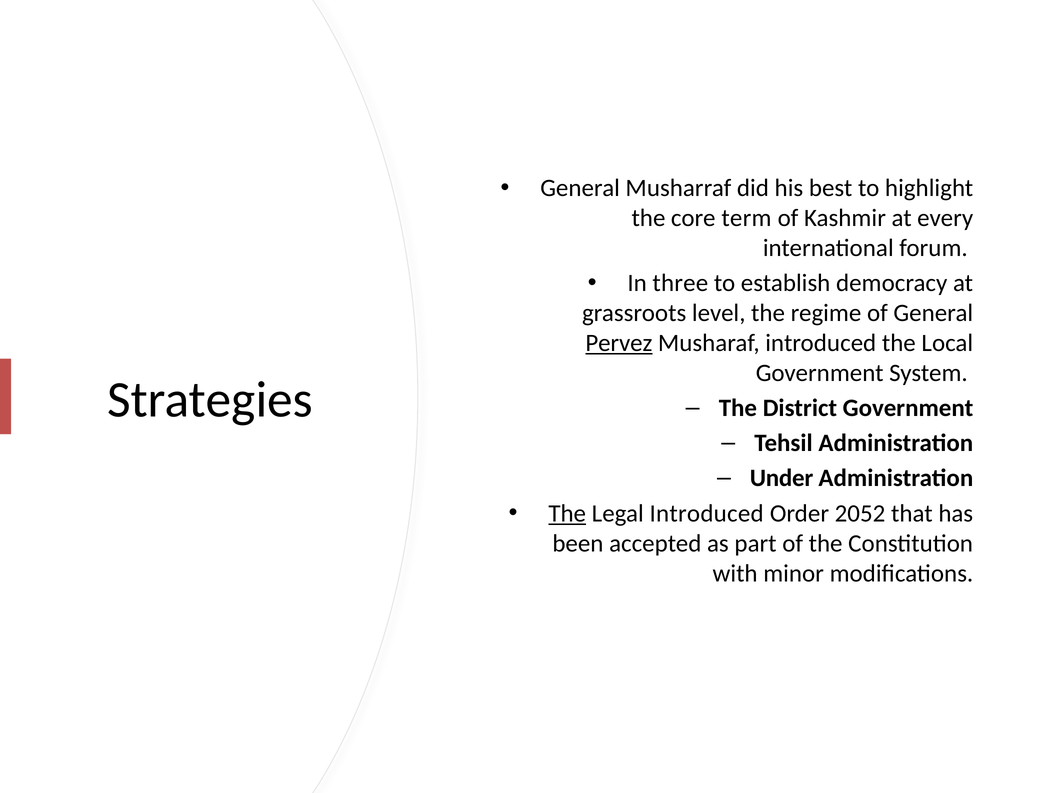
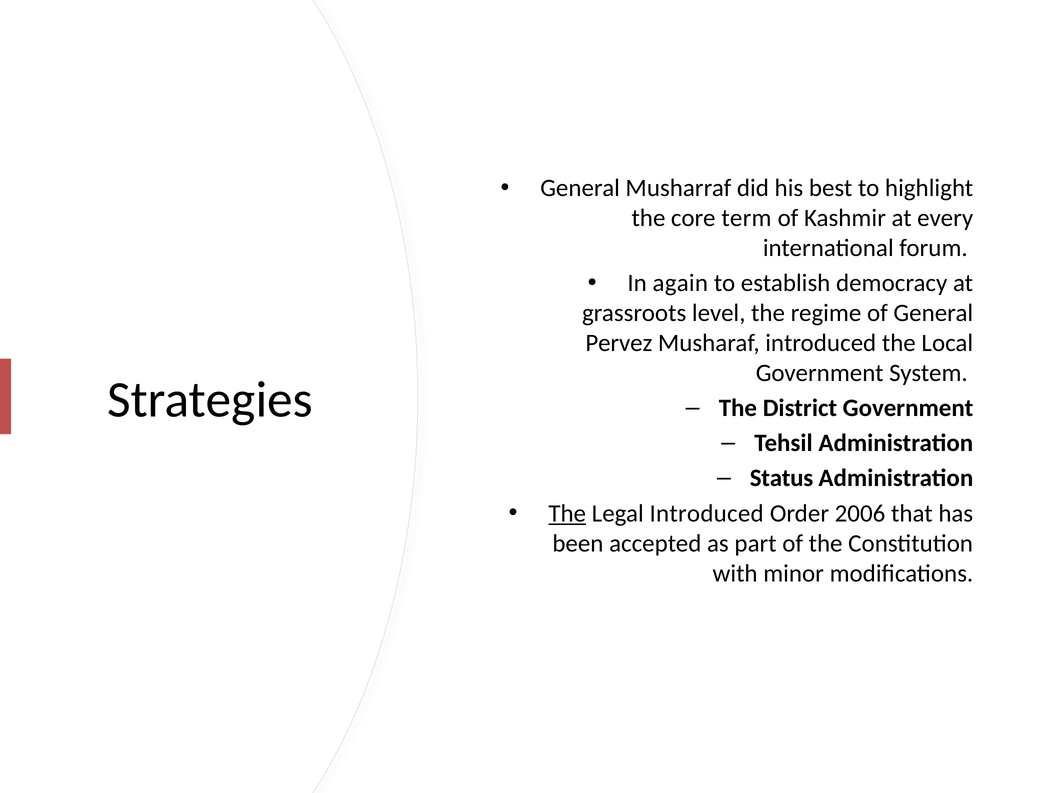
three: three -> again
Pervez underline: present -> none
Under: Under -> Status
2052: 2052 -> 2006
